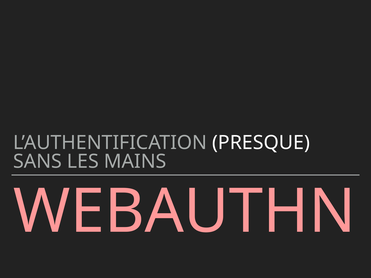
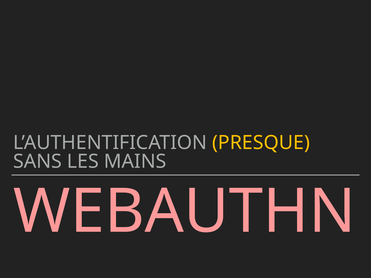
PRESQUE colour: white -> yellow
